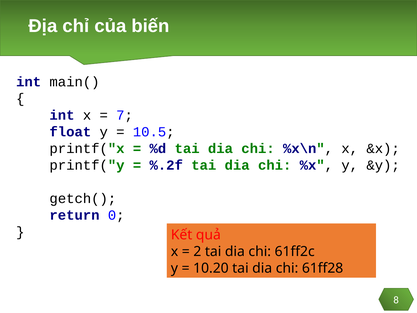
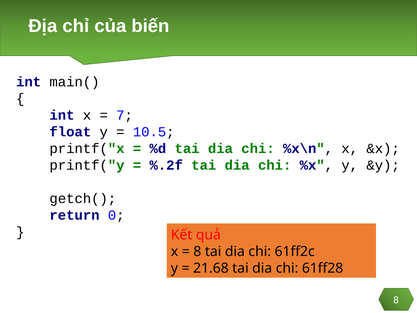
2 at (197, 251): 2 -> 8
10.20: 10.20 -> 21.68
